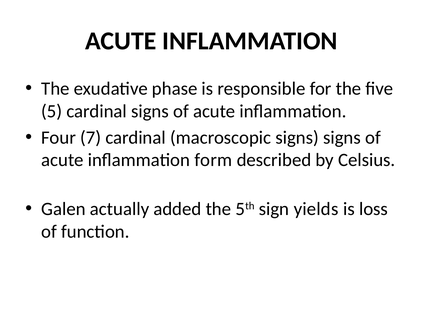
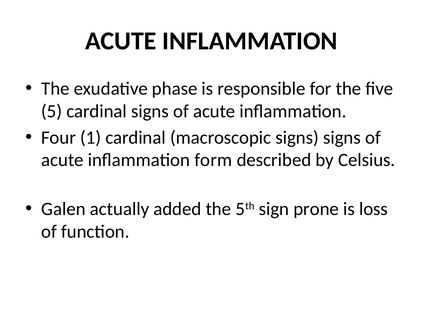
7: 7 -> 1
yields: yields -> prone
